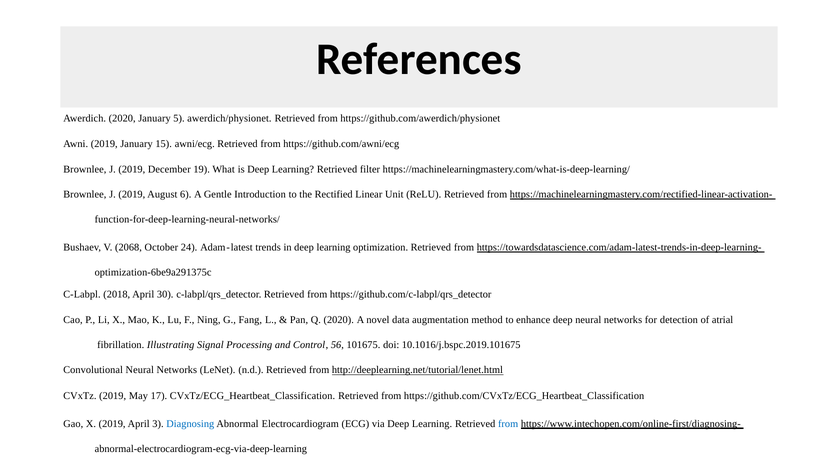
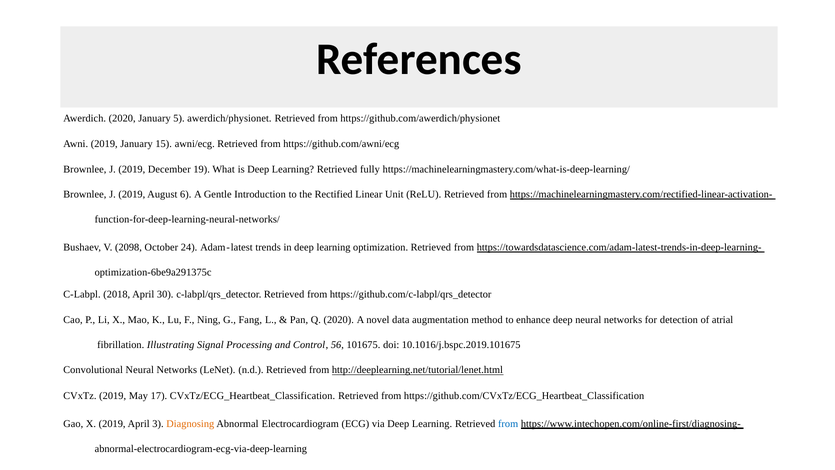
filter: filter -> fully
2068: 2068 -> 2098
Diagnosing colour: blue -> orange
